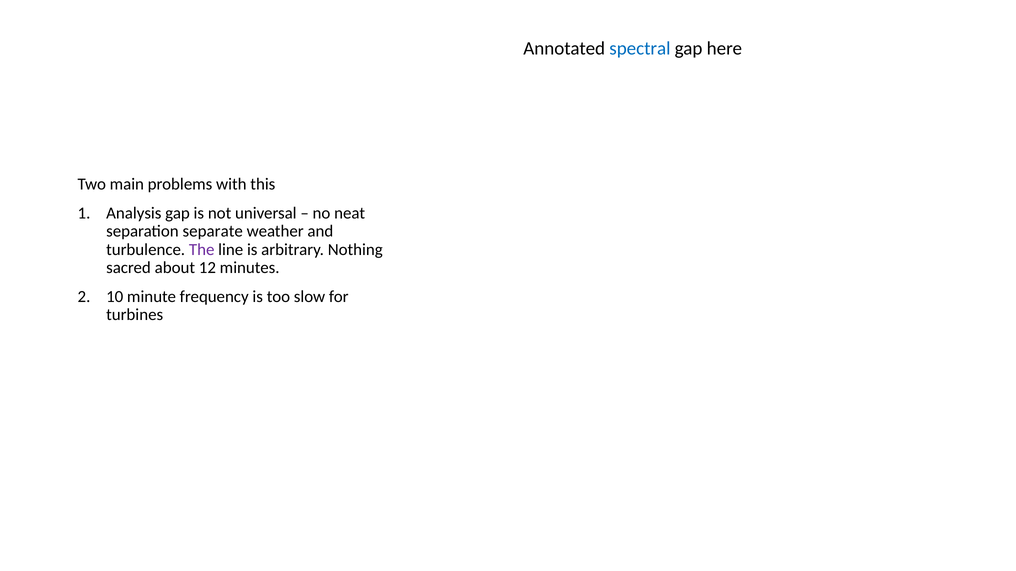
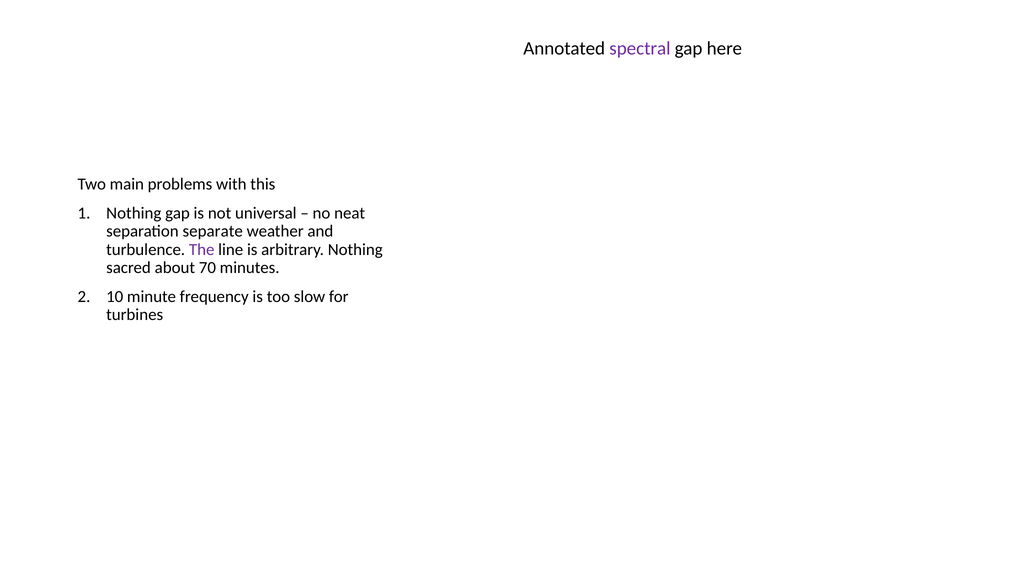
spectral colour: blue -> purple
Analysis at (134, 213): Analysis -> Nothing
12: 12 -> 70
